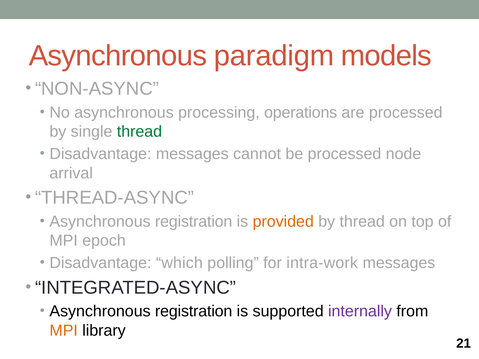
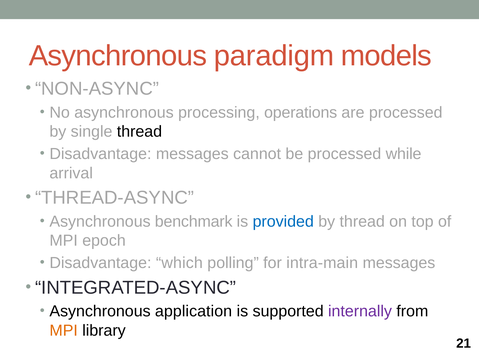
thread at (139, 132) colour: green -> black
node: node -> while
registration at (194, 222): registration -> benchmark
provided colour: orange -> blue
intra-work: intra-work -> intra-main
registration at (194, 312): registration -> application
